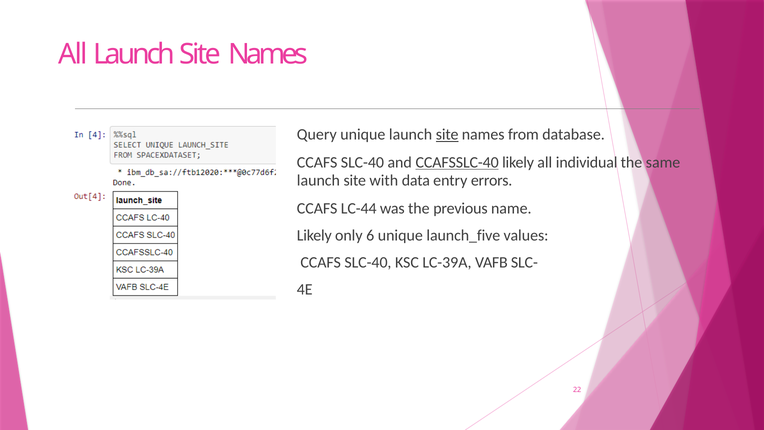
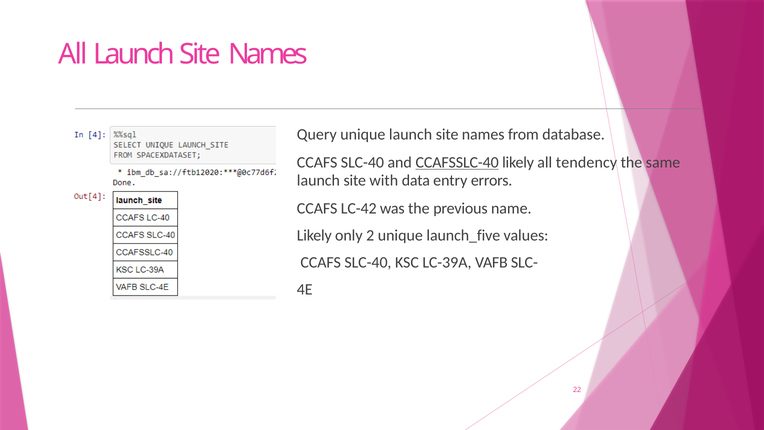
site at (447, 134) underline: present -> none
individual: individual -> tendency
LC-44: LC-44 -> LC-42
6: 6 -> 2
